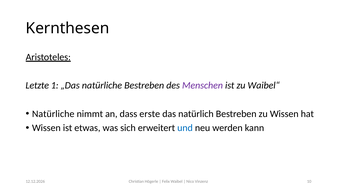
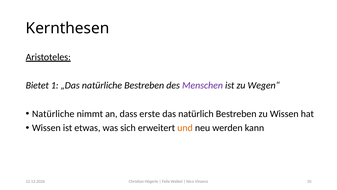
Letzte: Letzte -> Bietet
Waibel“: Waibel“ -> Wegen“
und colour: blue -> orange
